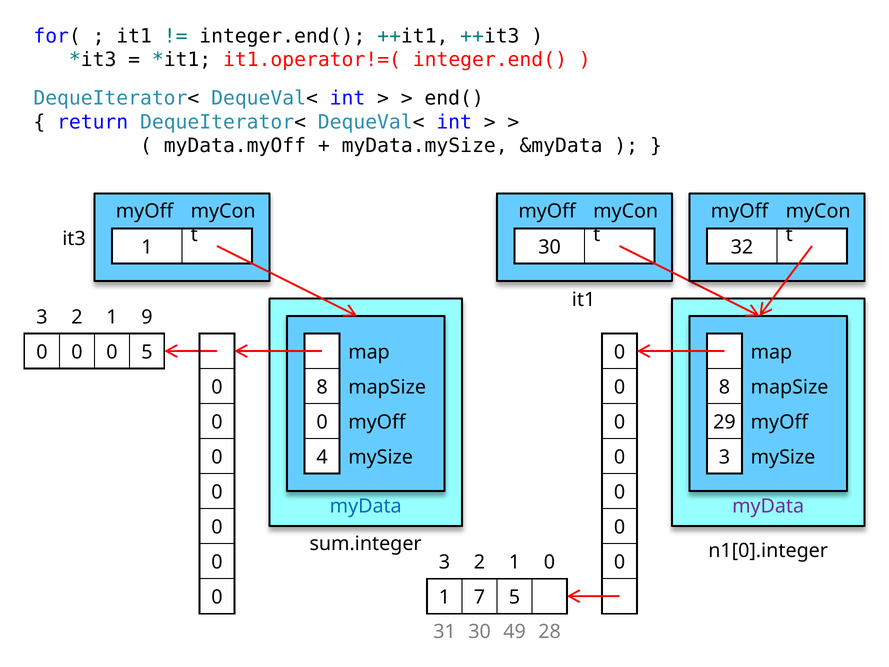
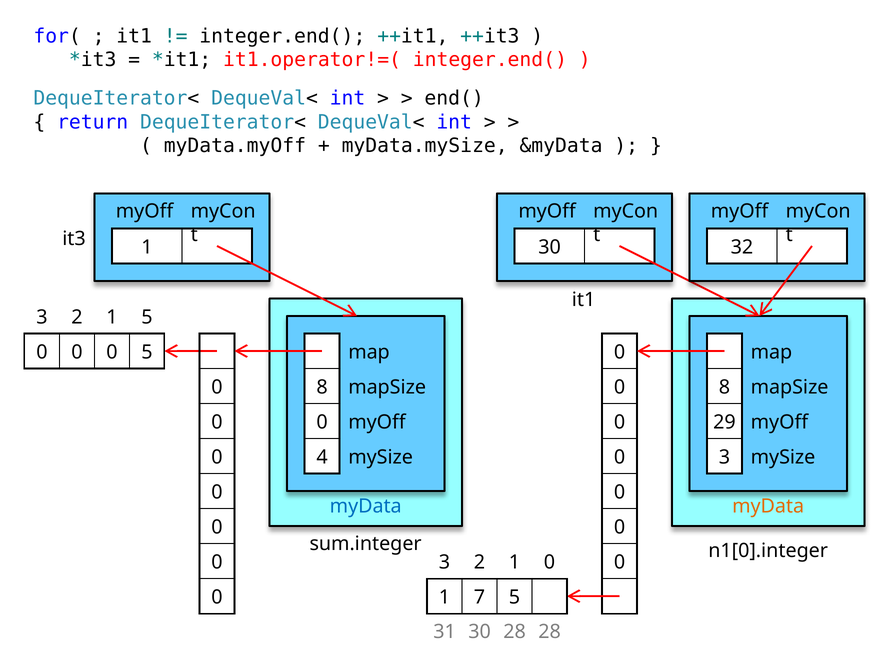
1 9: 9 -> 5
myData at (768, 506) colour: purple -> orange
30 49: 49 -> 28
